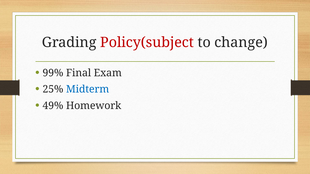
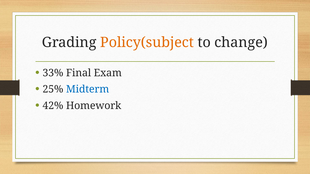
Policy(subject colour: red -> orange
99%: 99% -> 33%
49%: 49% -> 42%
